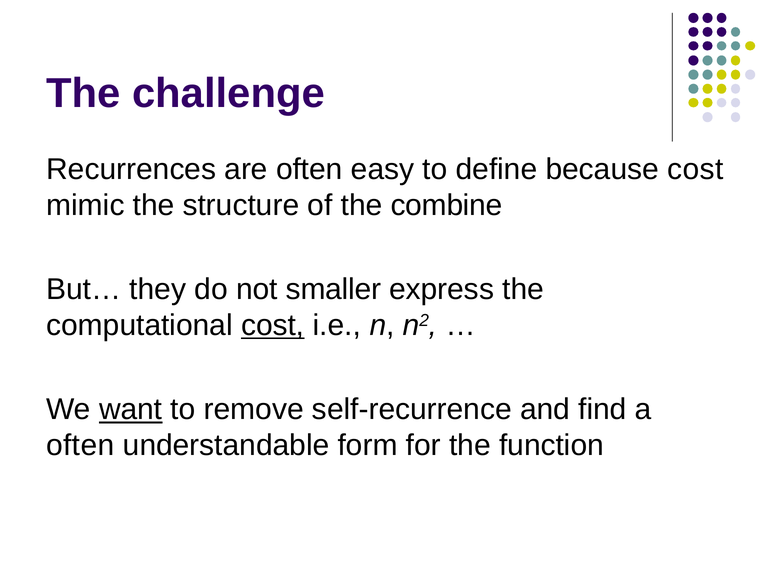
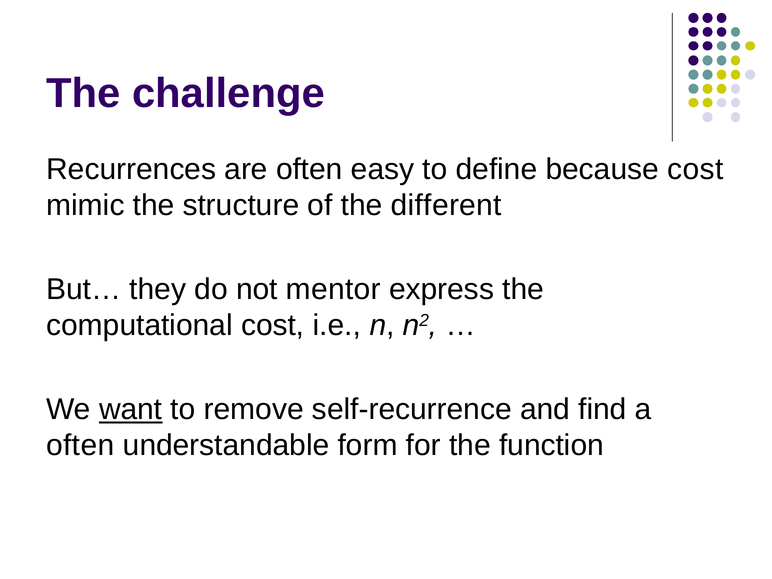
combine: combine -> different
smaller: smaller -> mentor
cost at (273, 325) underline: present -> none
